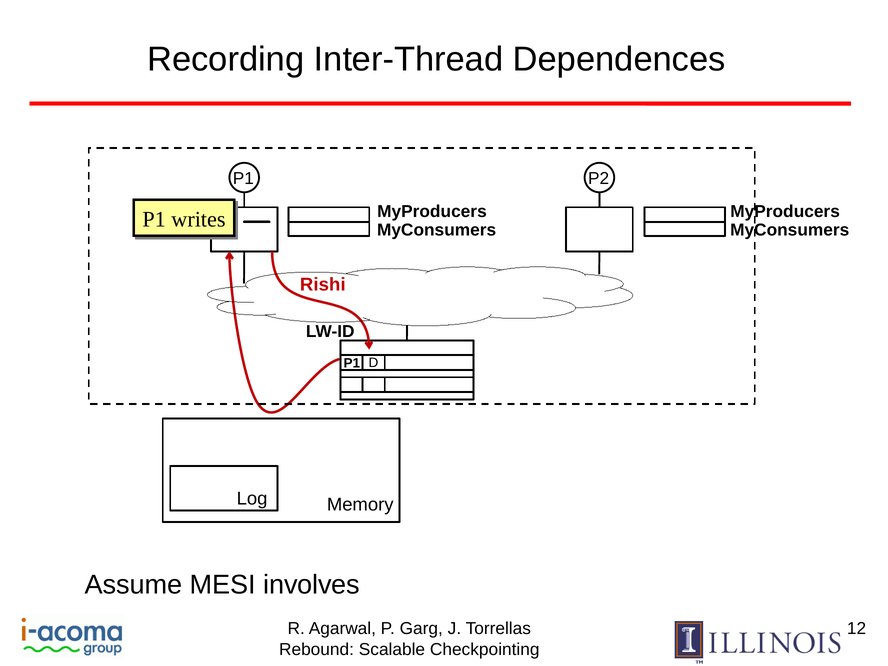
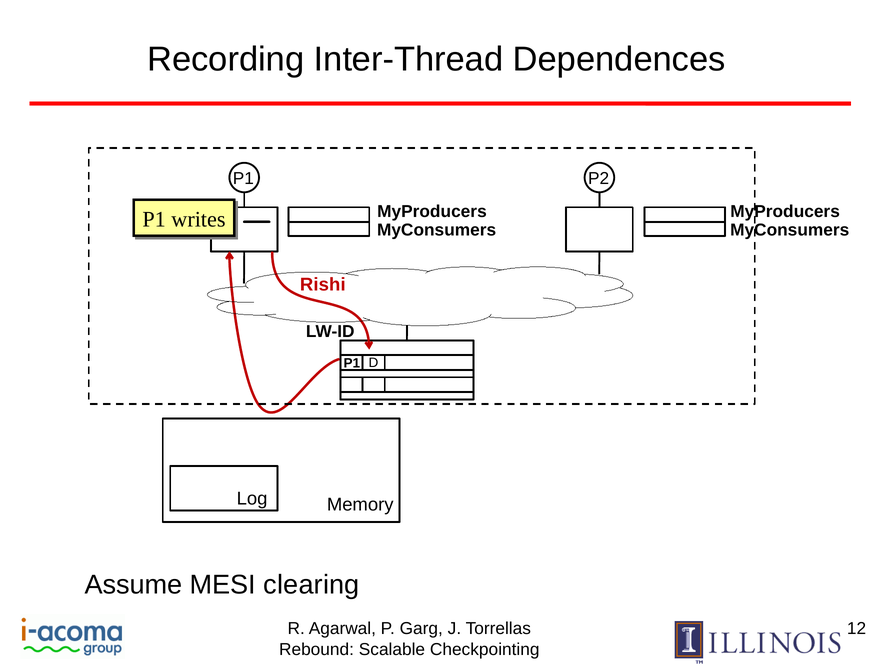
involves: involves -> clearing
